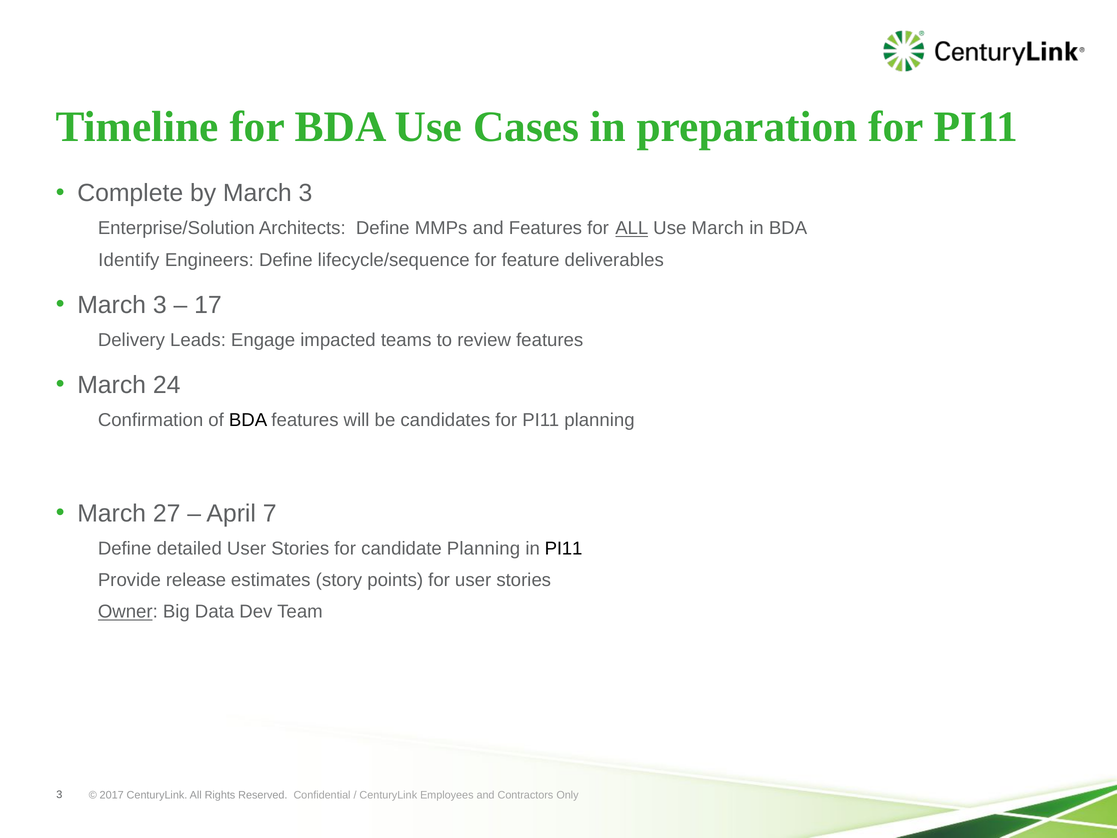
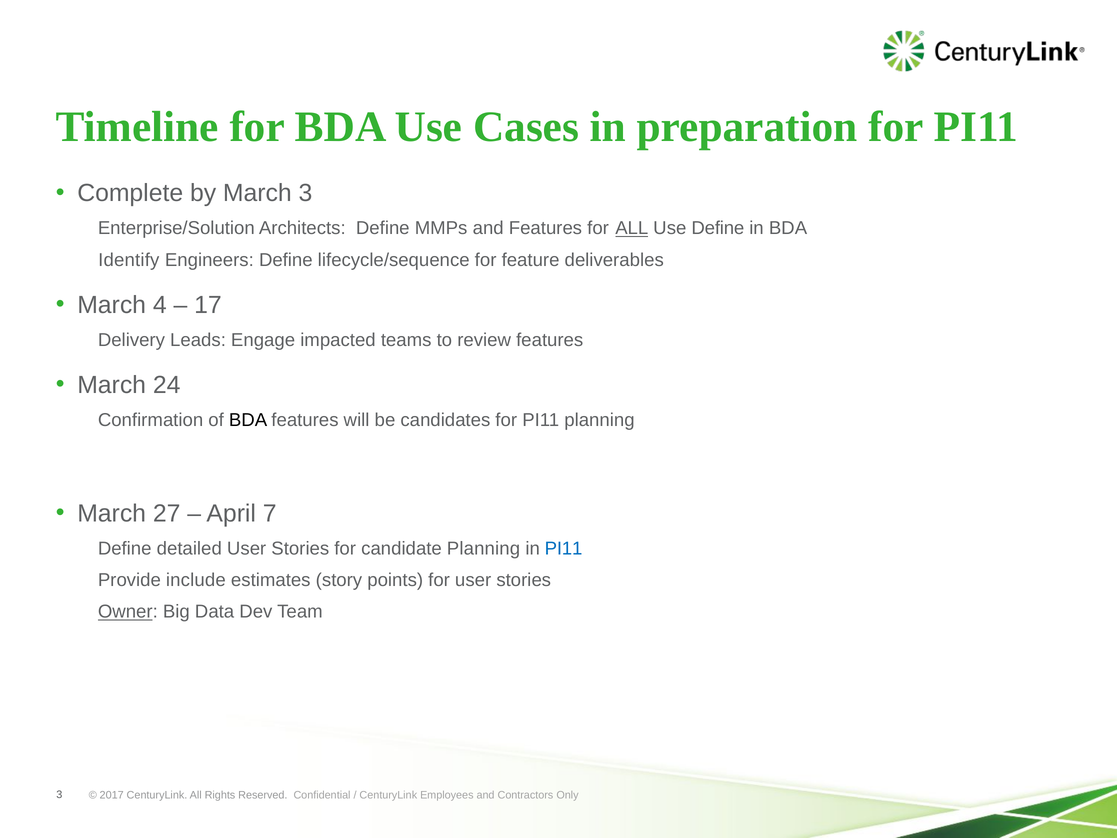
Use March: March -> Define
3 at (160, 305): 3 -> 4
PI11 at (564, 548) colour: black -> blue
release: release -> include
